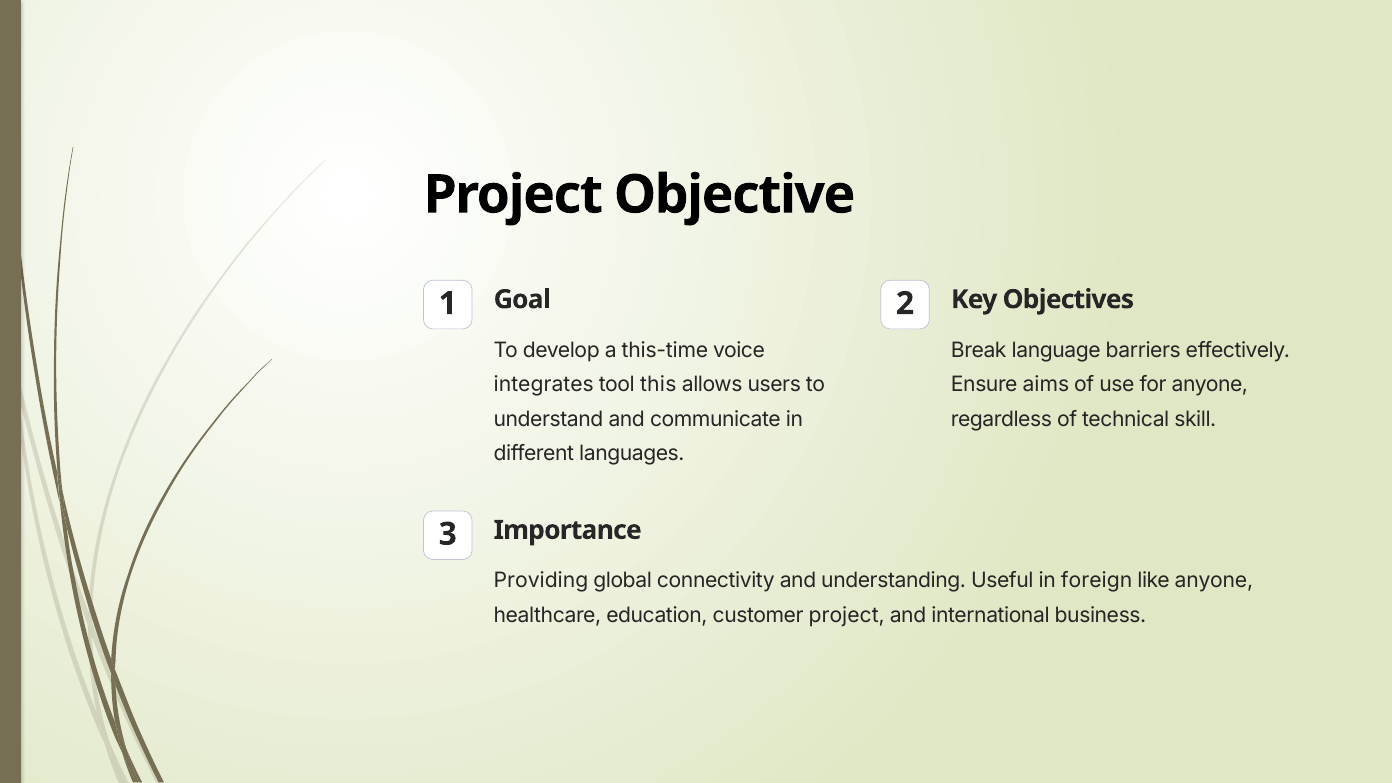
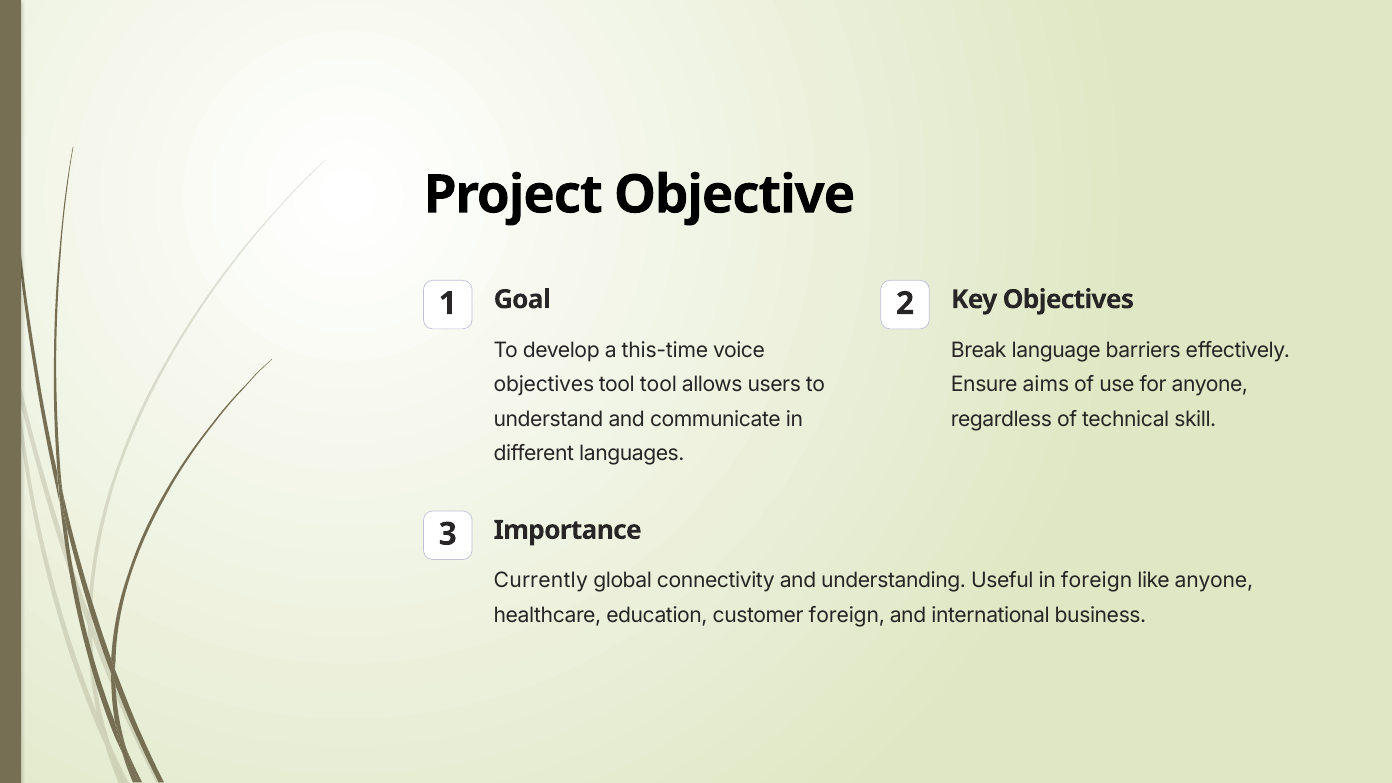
integrates at (544, 385): integrates -> objectives
tool this: this -> tool
Providing: Providing -> Currently
customer project: project -> foreign
